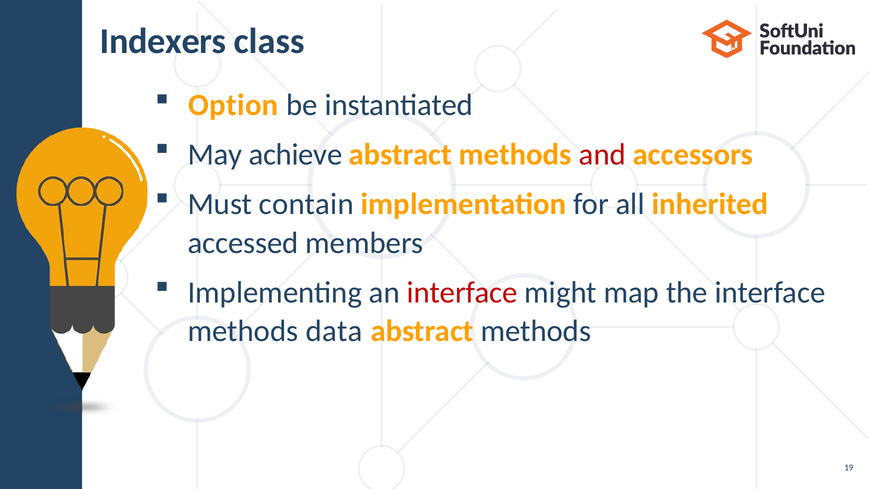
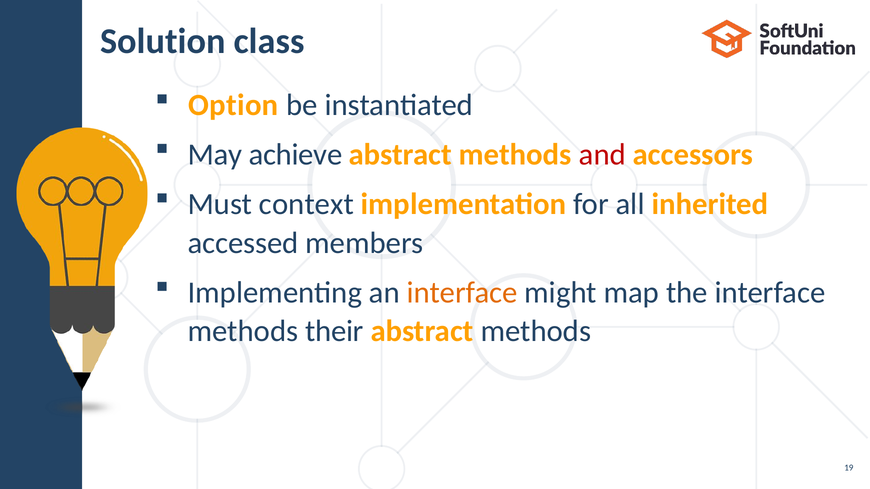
Indexers: Indexers -> Solution
contain: contain -> context
interface at (462, 293) colour: red -> orange
data: data -> their
